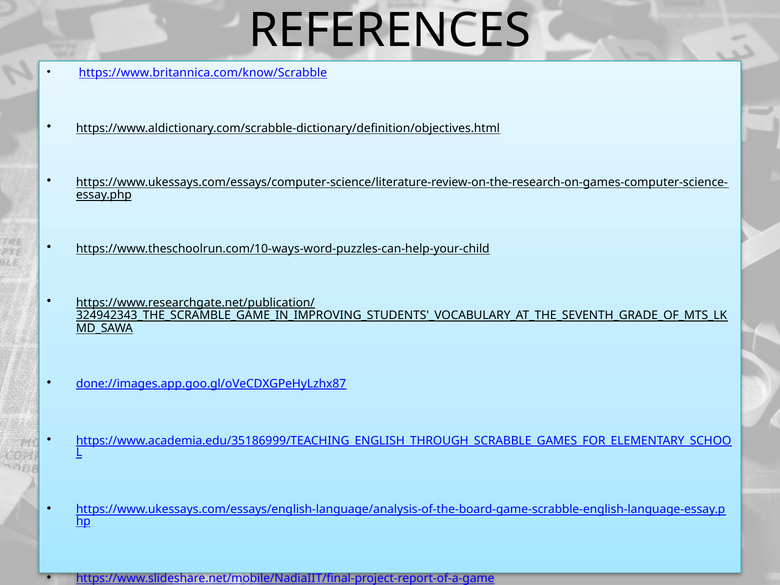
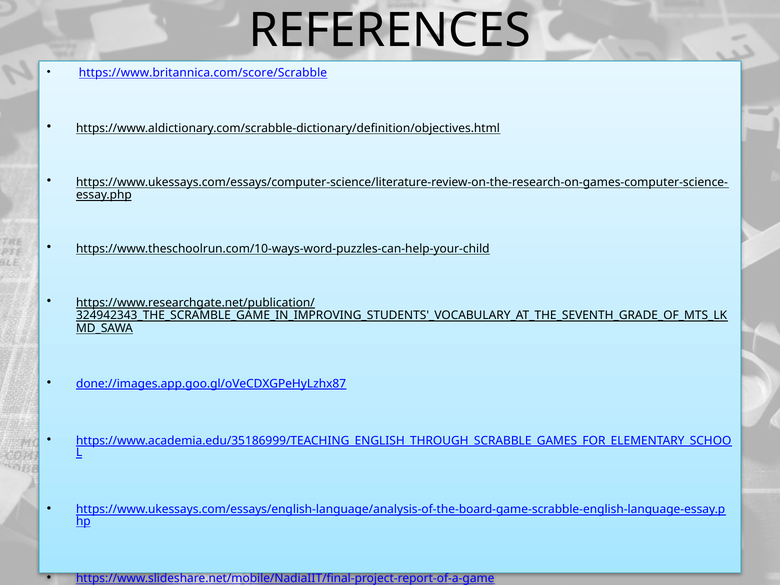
https://www.britannica.com/know/Scrabble: https://www.britannica.com/know/Scrabble -> https://www.britannica.com/score/Scrabble
